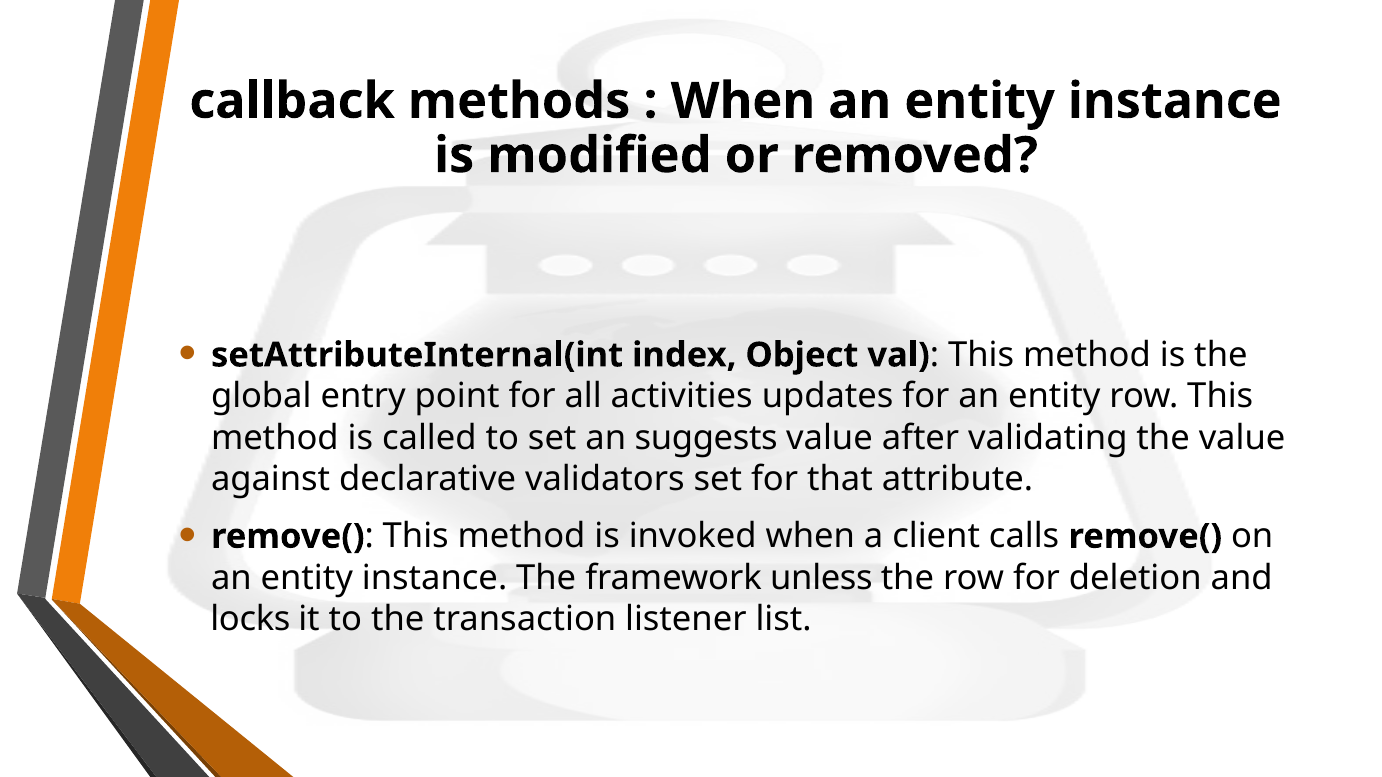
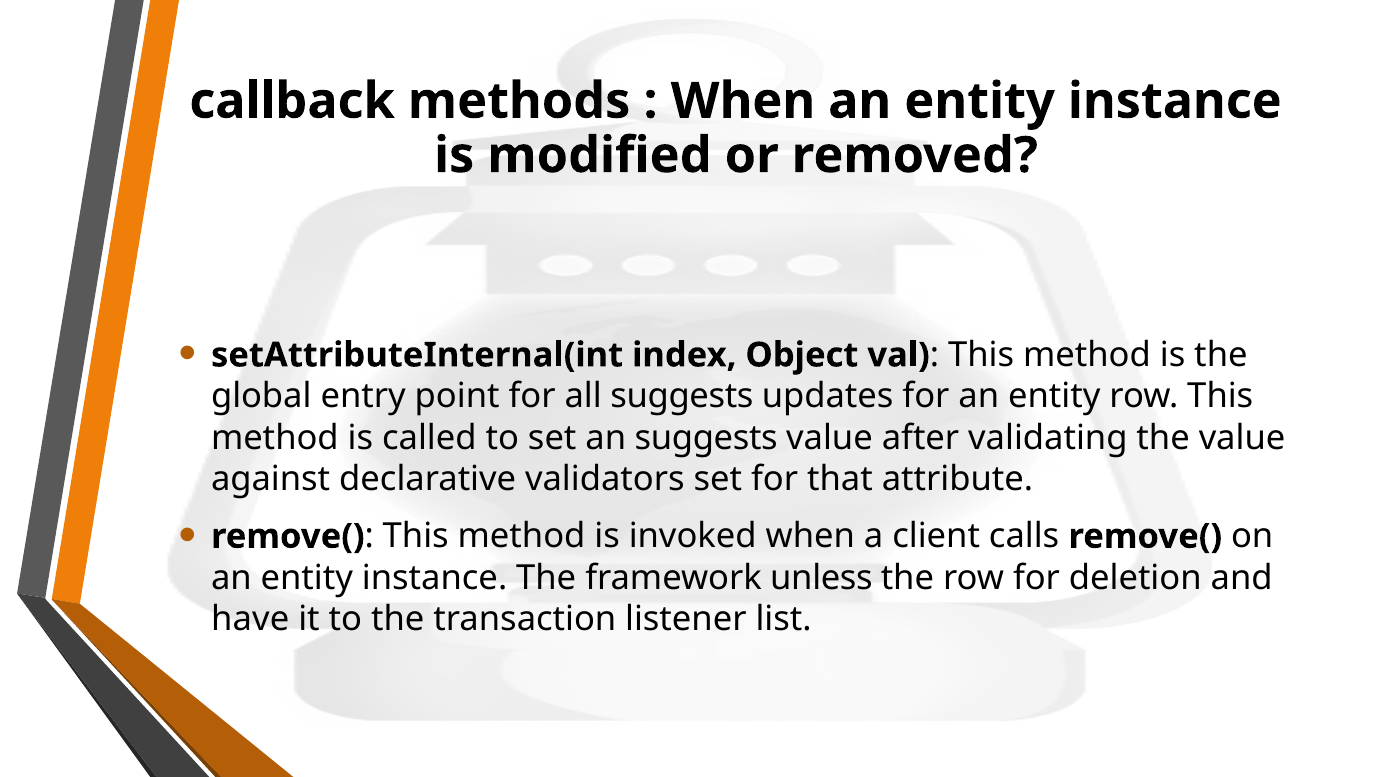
all activities: activities -> suggests
locks: locks -> have
